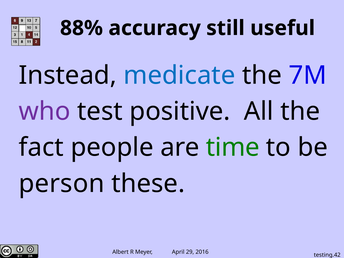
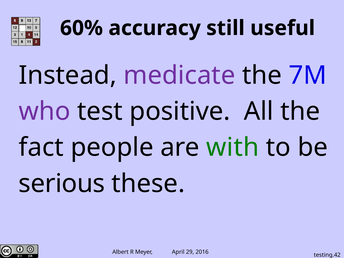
88%: 88% -> 60%
medicate colour: blue -> purple
time: time -> with
person: person -> serious
